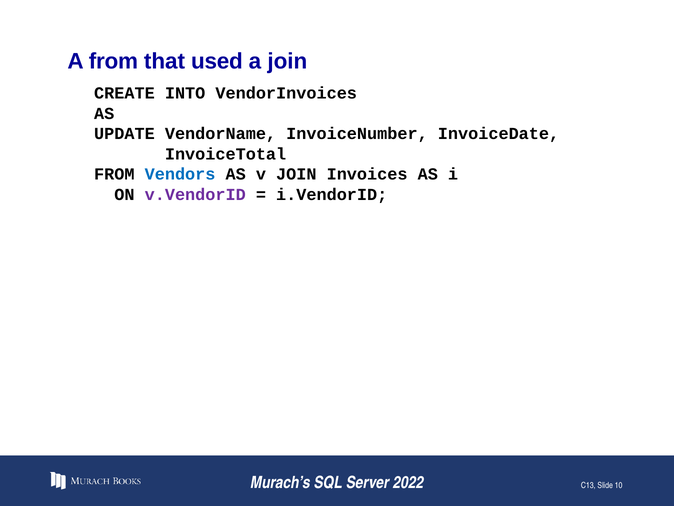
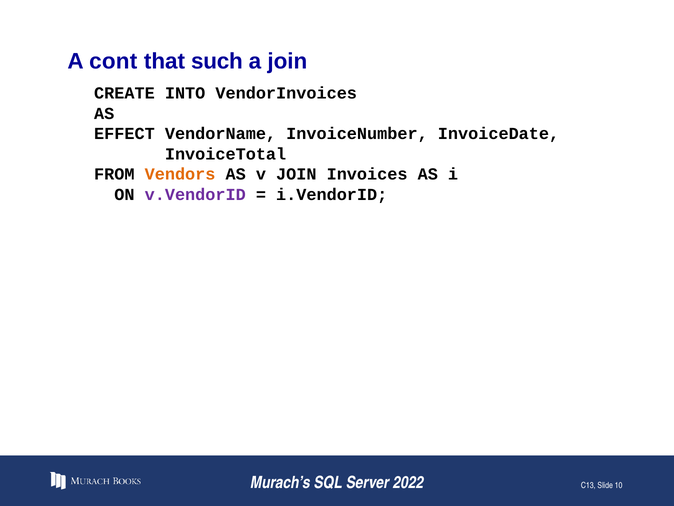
A from: from -> cont
used: used -> such
UPDATE: UPDATE -> EFFECT
Vendors colour: blue -> orange
